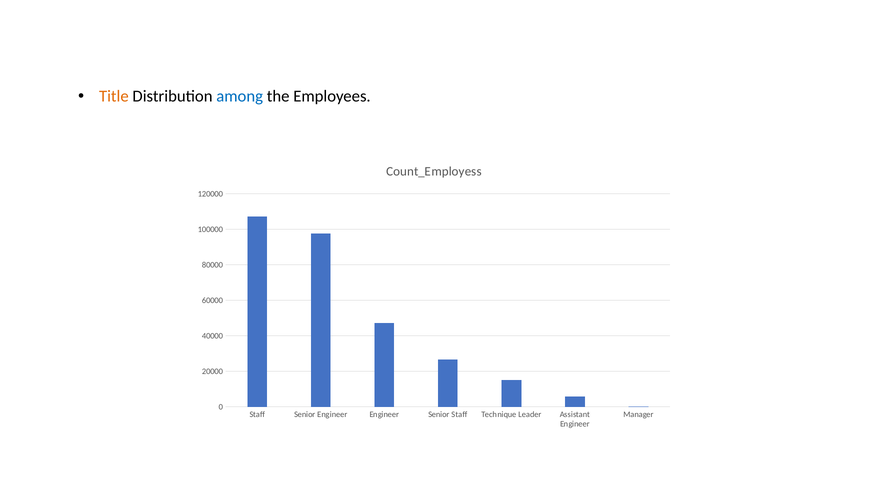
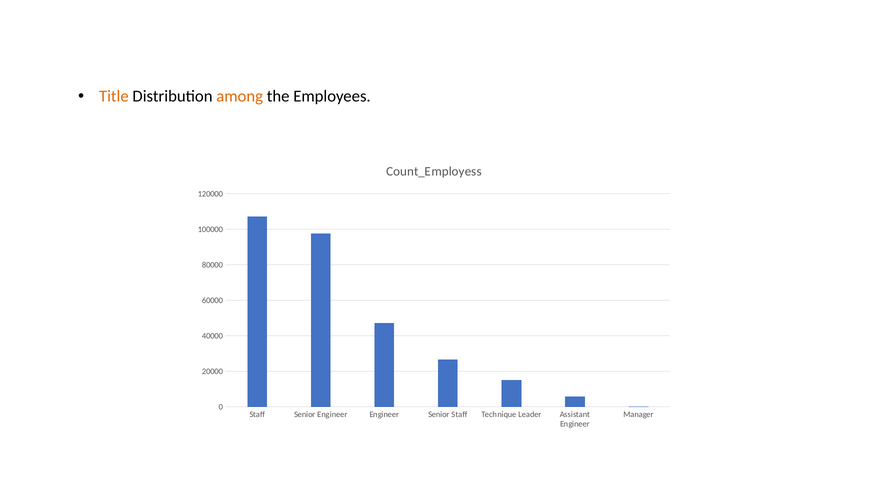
among colour: blue -> orange
